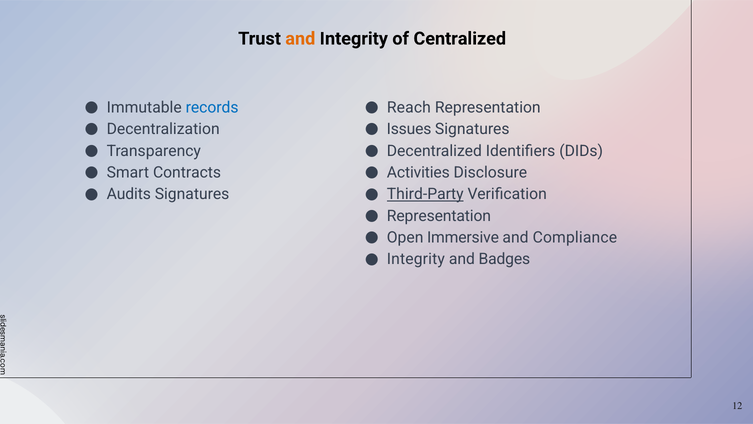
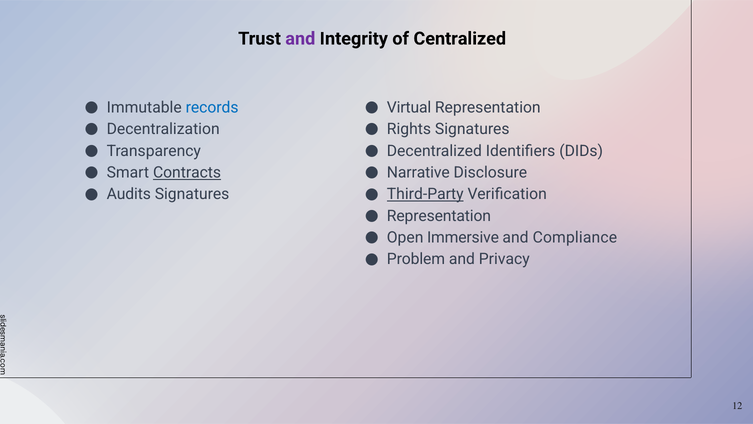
and at (300, 39) colour: orange -> purple
Reach: Reach -> Virtual
Issues: Issues -> Rights
Contracts underline: none -> present
Activities: Activities -> Narrative
Integrity at (416, 259): Integrity -> Problem
Badges: Badges -> Privacy
